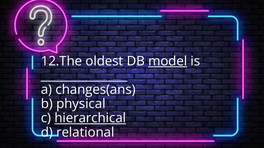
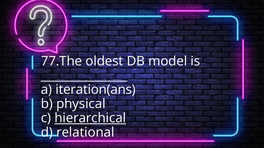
12.The: 12.The -> 77.The
model underline: present -> none
changes(ans: changes(ans -> iteration(ans
